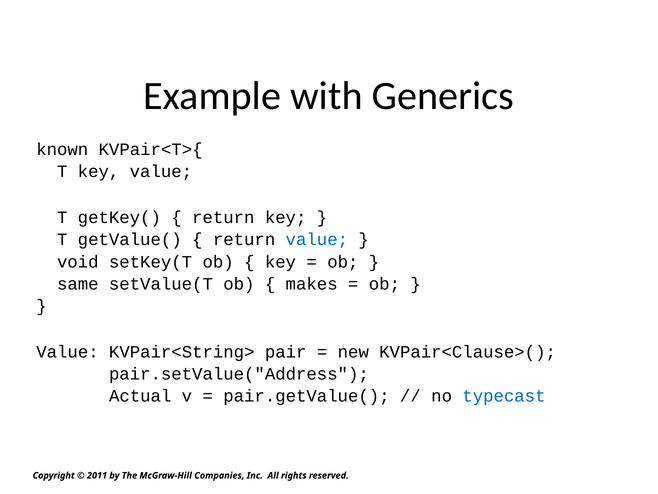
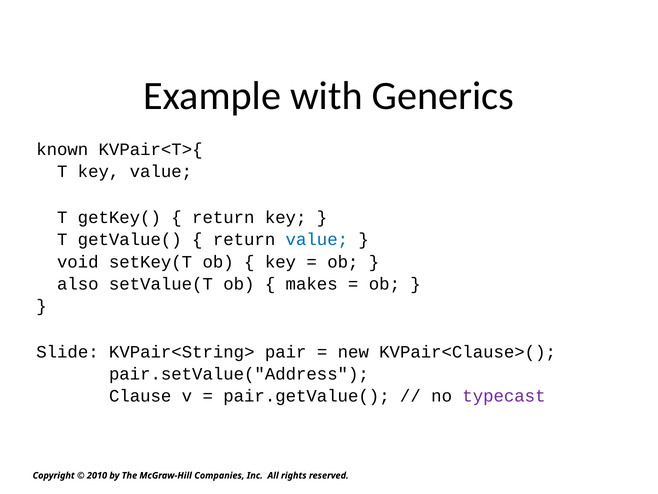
same: same -> also
Value at (67, 352): Value -> Slide
Actual: Actual -> Clause
typecast colour: blue -> purple
2011: 2011 -> 2010
